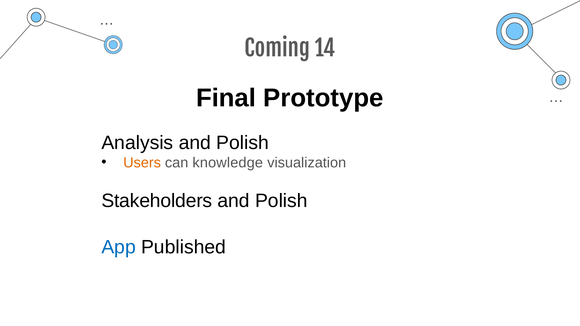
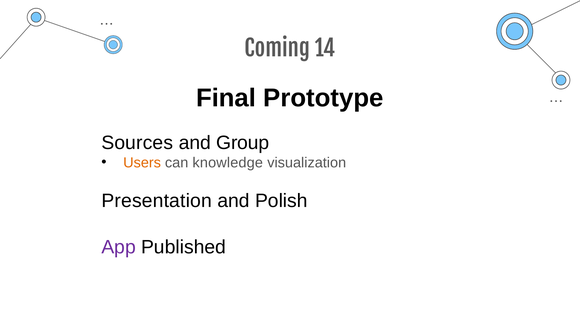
Analysis: Analysis -> Sources
Polish at (243, 143): Polish -> Group
Stakeholders: Stakeholders -> Presentation
App colour: blue -> purple
